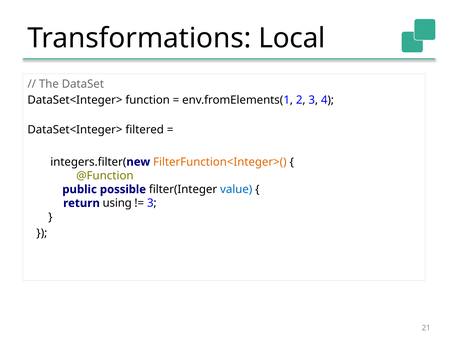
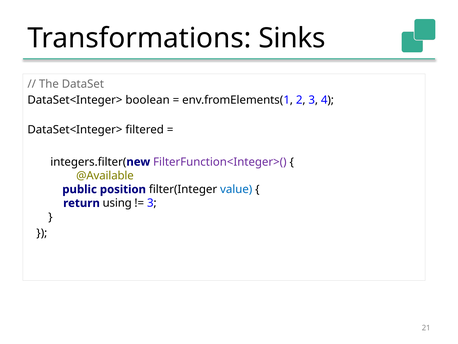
Local: Local -> Sinks
function: function -> boolean
FilterFunction<Integer>( colour: orange -> purple
@Function: @Function -> @Available
possible: possible -> position
